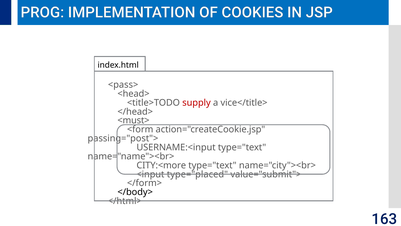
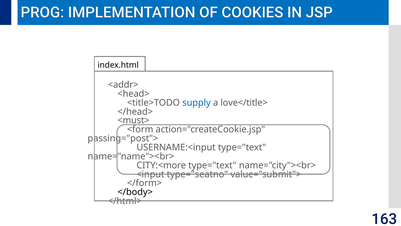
<pass>: <pass> -> <addr>
supply colour: red -> blue
vice</title>: vice</title> -> love</title>
type="placed: type="placed -> type="seatno
